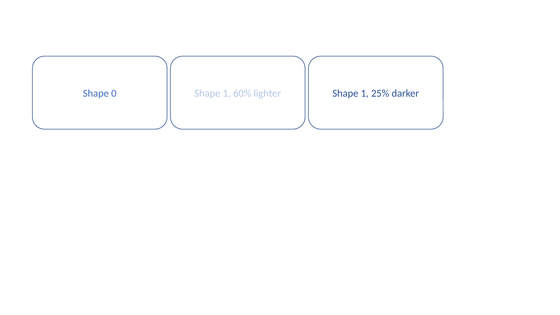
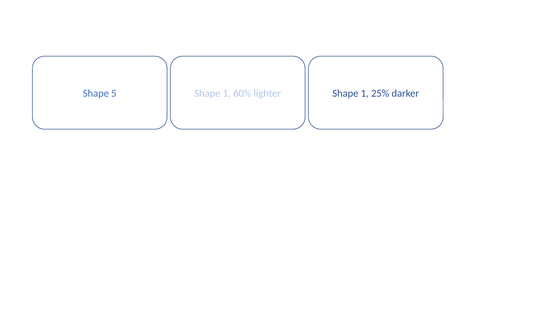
0: 0 -> 5
